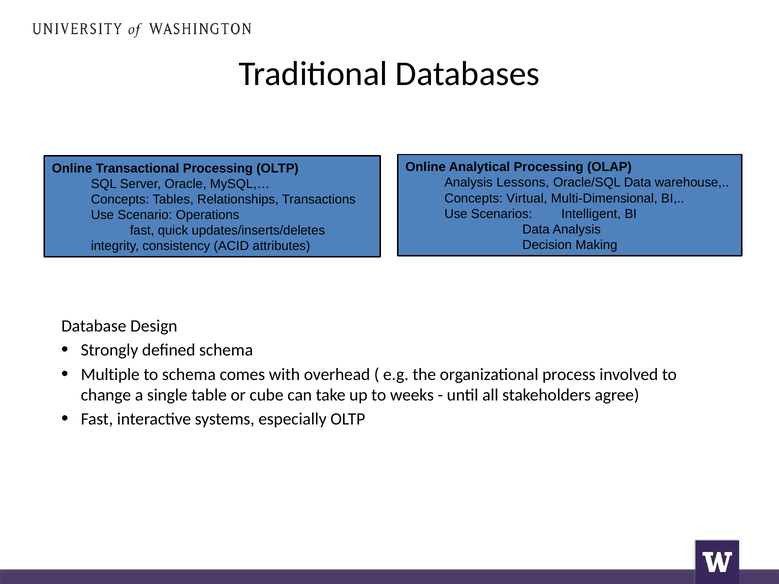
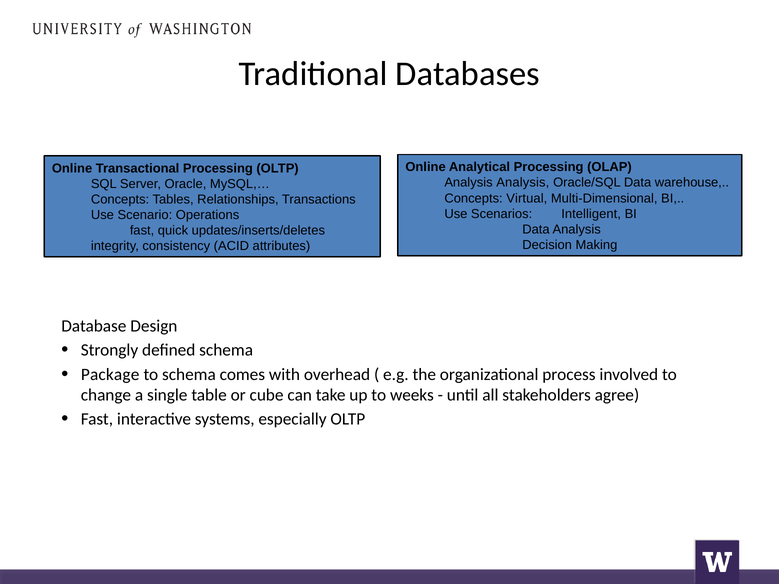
Analysis Lessons: Lessons -> Analysis
Multiple: Multiple -> Package
